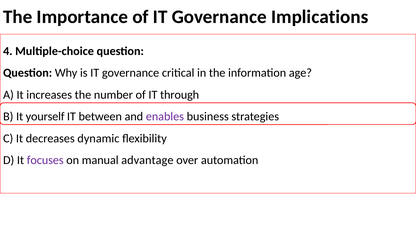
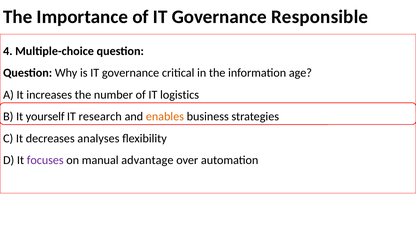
Implications: Implications -> Responsible
through: through -> logistics
between: between -> research
enables colour: purple -> orange
dynamic: dynamic -> analyses
